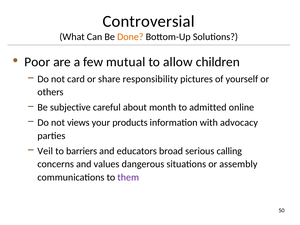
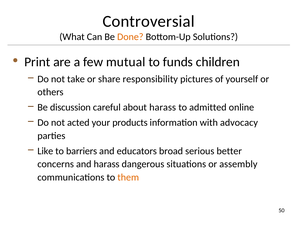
Poor: Poor -> Print
allow: allow -> funds
card: card -> take
subjective: subjective -> discussion
about month: month -> harass
views: views -> acted
Veil: Veil -> Like
calling: calling -> better
and values: values -> harass
them colour: purple -> orange
